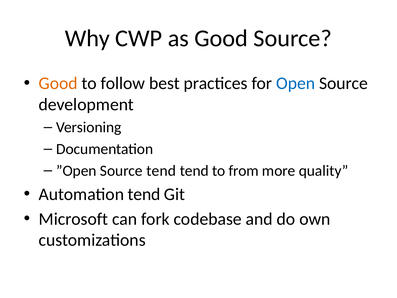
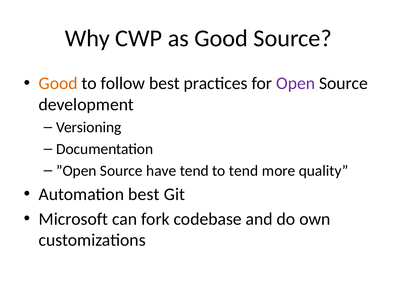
Open colour: blue -> purple
Source tend: tend -> have
to from: from -> tend
Automation tend: tend -> best
